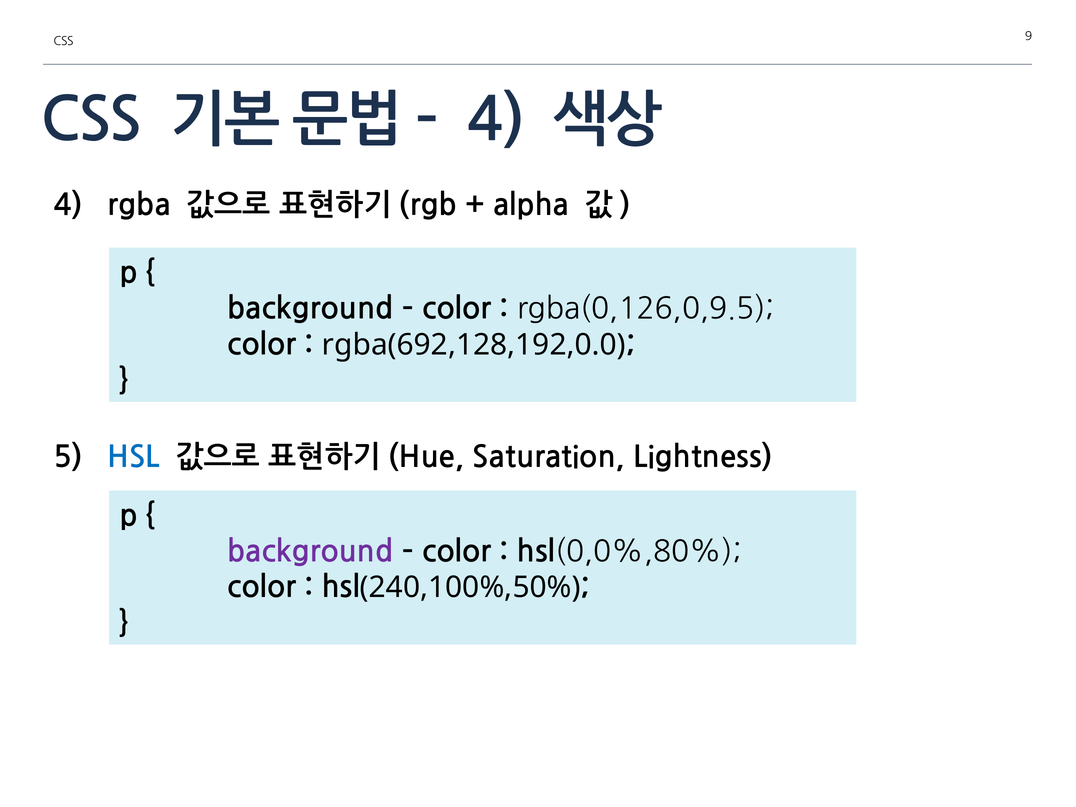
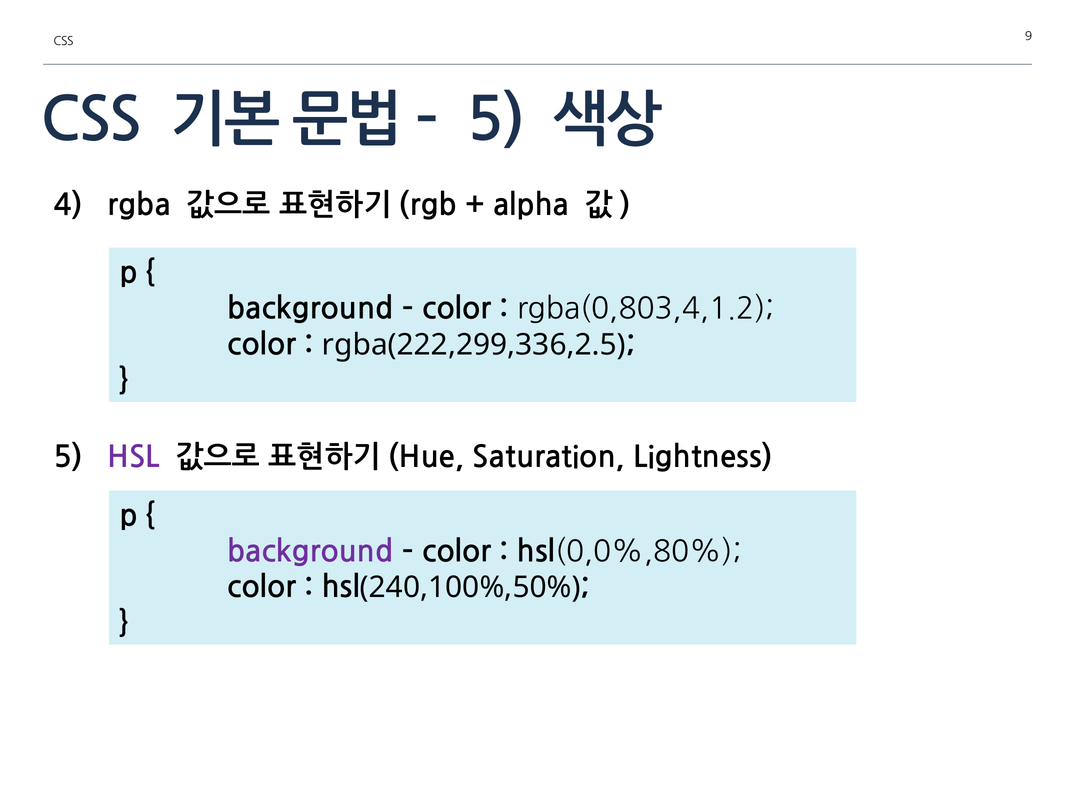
4 at (496, 121): 4 -> 5
rgba(0,126,0,9.5: rgba(0,126,0,9.5 -> rgba(0,803,4,1.2
rgba(692,128,192,0.0: rgba(692,128,192,0.0 -> rgba(222,299,336,2.5
HSL at (134, 457) colour: blue -> purple
